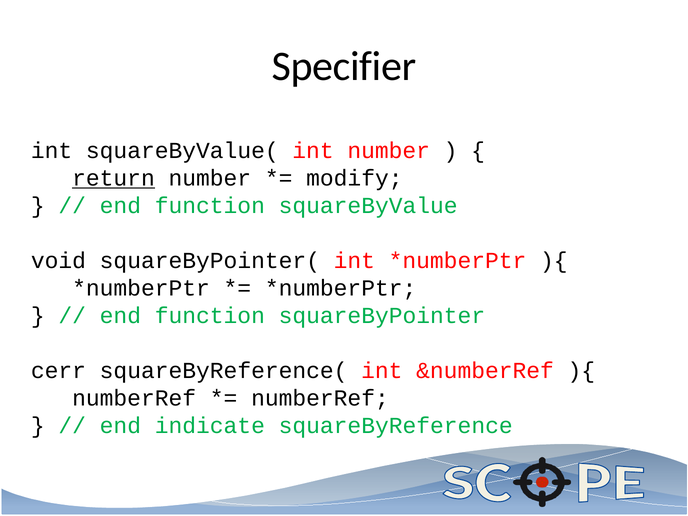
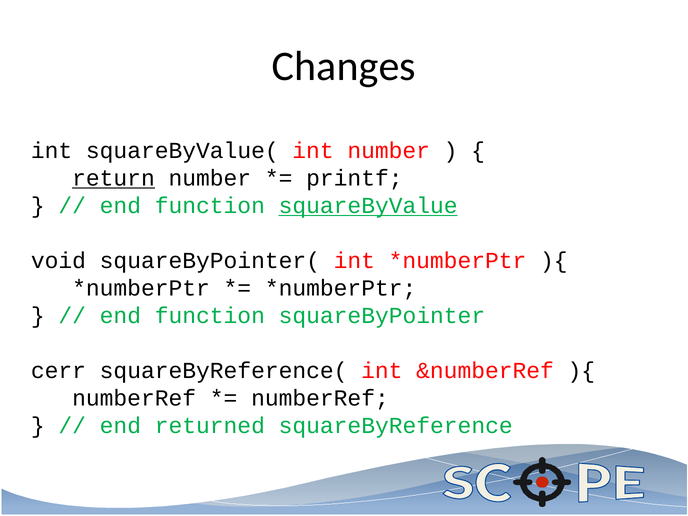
Specifier: Specifier -> Changes
modify: modify -> printf
squareByValue underline: none -> present
indicate: indicate -> returned
